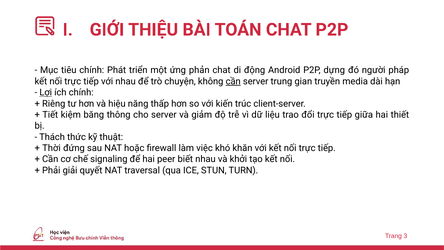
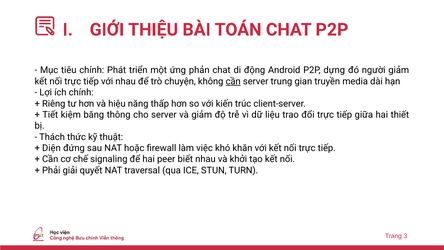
người pháp: pháp -> giảm
Lợi underline: present -> none
Thời: Thời -> Diện
